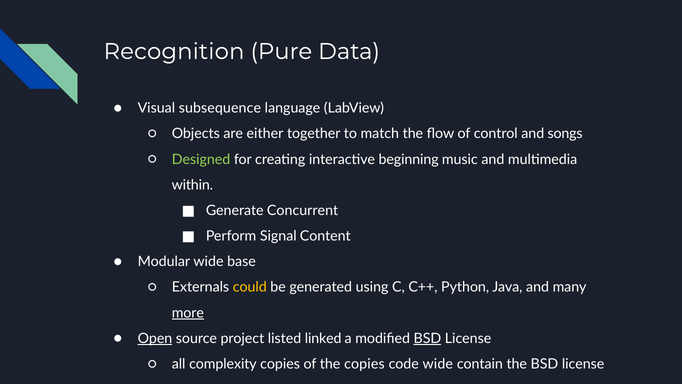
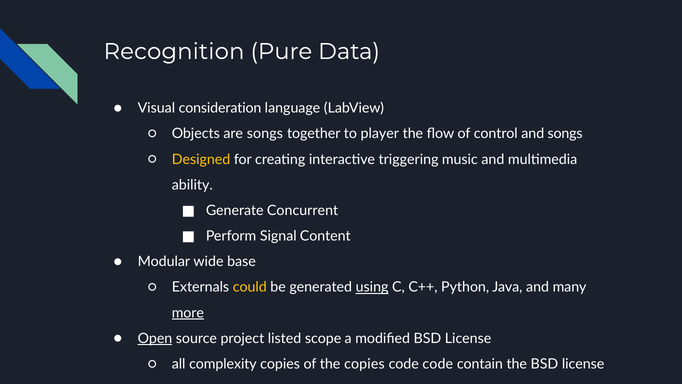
subsequence: subsequence -> consideration
are either: either -> songs
match: match -> player
Designed colour: light green -> yellow
beginning: beginning -> triggering
within: within -> ability
using underline: none -> present
linked: linked -> scope
BSD at (427, 338) underline: present -> none
code wide: wide -> code
